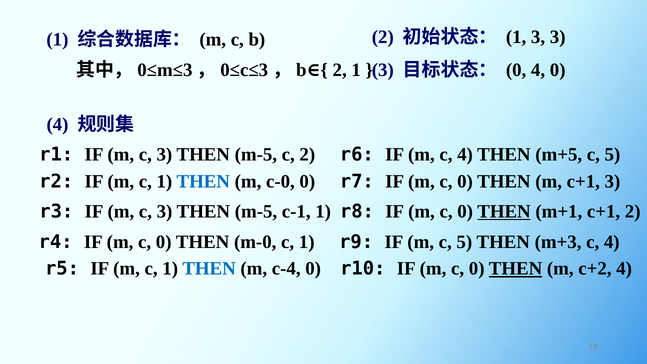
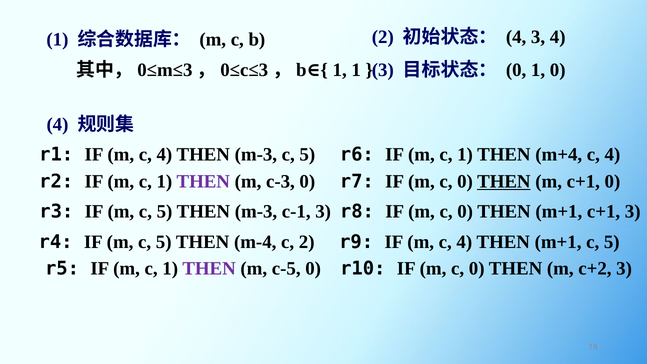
1 at (516, 37): 1 -> 4
3 at (558, 37): 3 -> 4
4 at (538, 70): 4 -> 1
2 at (340, 70): 2 -> 1
3 at (164, 155): 3 -> 4
m-5 at (256, 155): m-5 -> m-3
2 at (307, 155): 2 -> 5
4 at (465, 155): 4 -> 1
m+5: m+5 -> m+4
5 at (612, 155): 5 -> 4
THEN at (203, 181) colour: blue -> purple
c-0: c-0 -> c-3
THEN at (504, 181) underline: none -> present
c+1 3: 3 -> 0
3 at (165, 211): 3 -> 5
m-5 at (256, 211): m-5 -> m-3
c-1 1: 1 -> 3
THEN at (504, 211) underline: present -> none
c+1 2: 2 -> 3
0 at (164, 242): 0 -> 5
m-0: m-0 -> m-4
1 at (307, 242): 1 -> 2
5 at (464, 242): 5 -> 4
m+3 at (558, 242): m+3 -> m+1
4 at (612, 242): 4 -> 5
THEN at (209, 269) colour: blue -> purple
c-4: c-4 -> c-5
THEN at (516, 269) underline: present -> none
c+2 4: 4 -> 3
